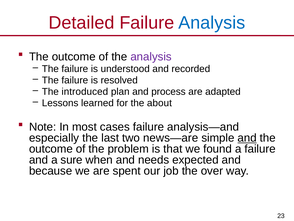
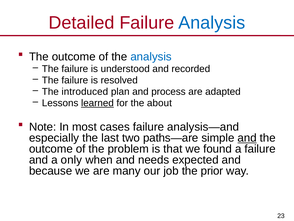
analysis at (151, 57) colour: purple -> blue
learned underline: none -> present
news—are: news—are -> paths—are
sure: sure -> only
spent: spent -> many
over: over -> prior
